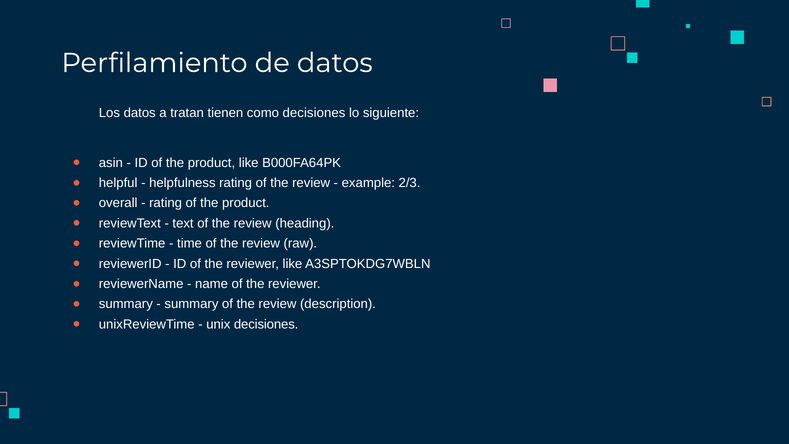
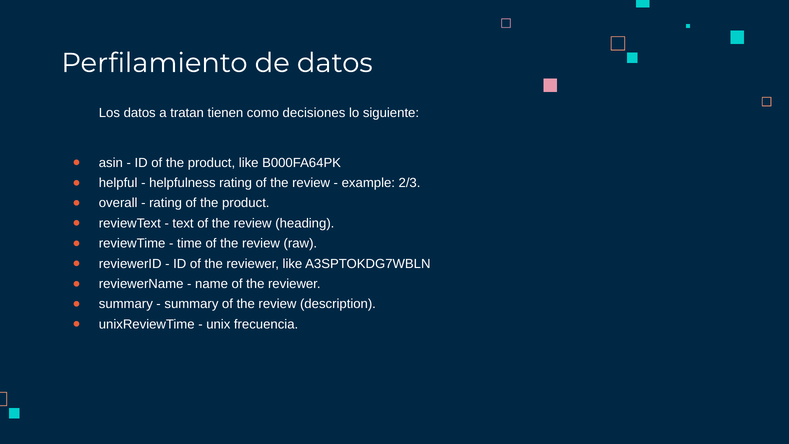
unix decisiones: decisiones -> frecuencia
